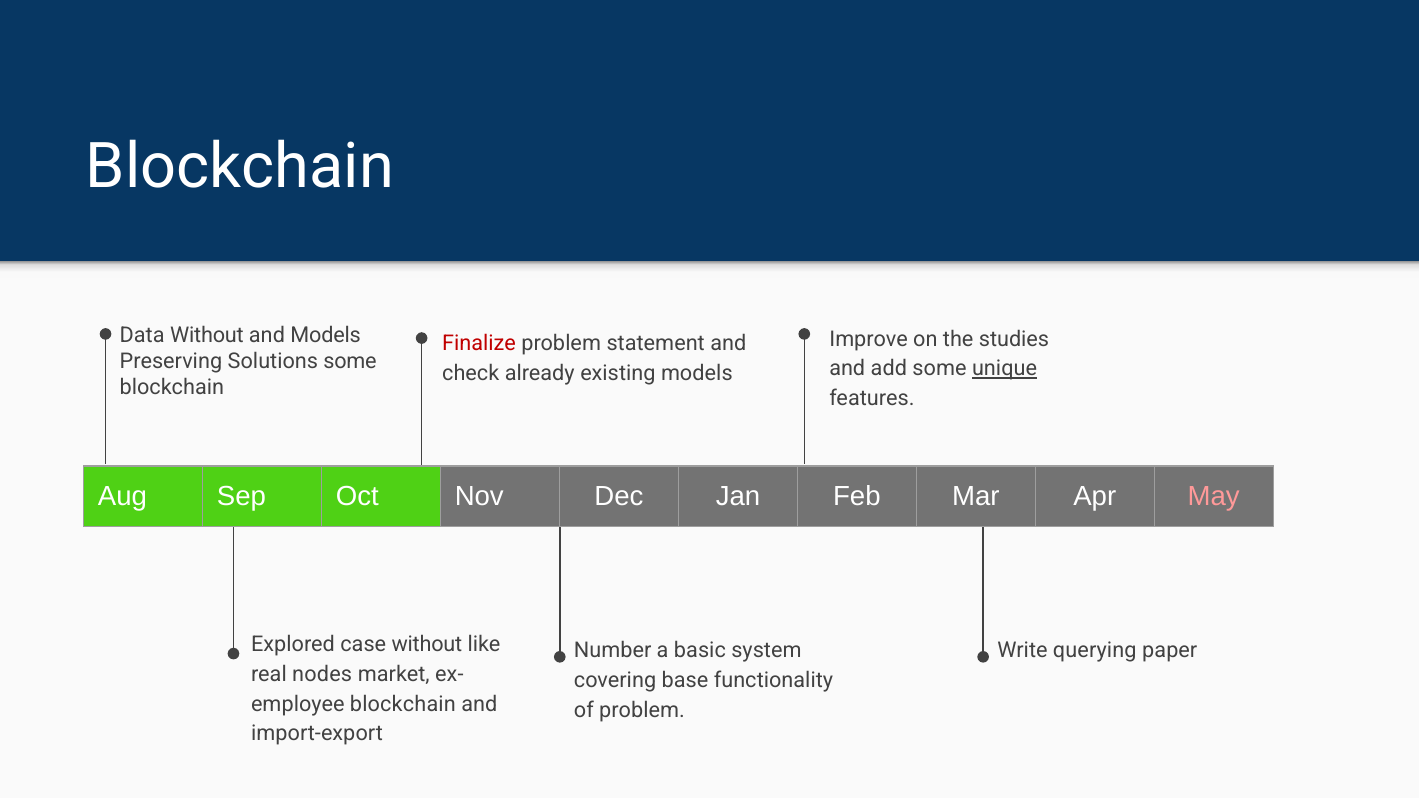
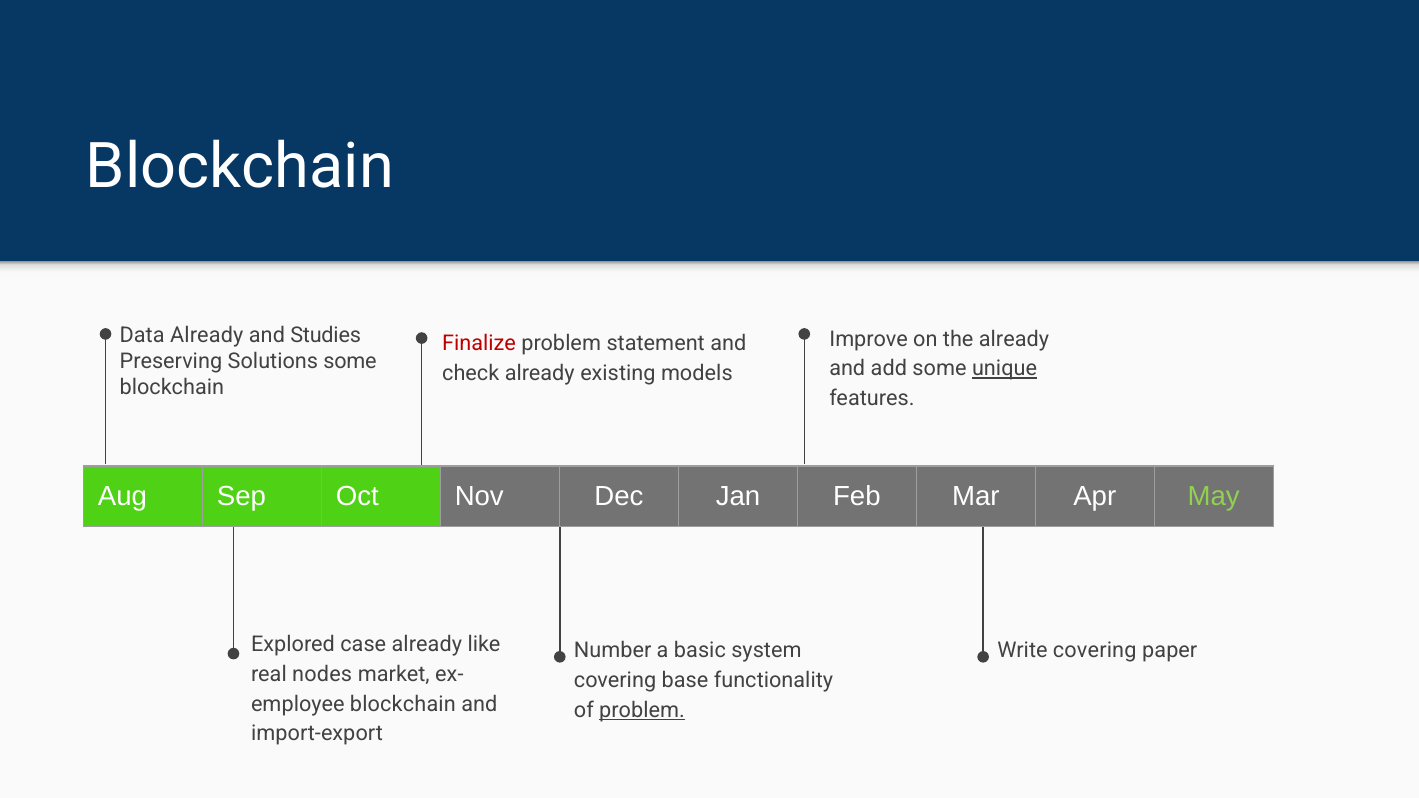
Data Without: Without -> Already
and Models: Models -> Studies
the studies: studies -> already
May colour: pink -> light green
case without: without -> already
Write querying: querying -> covering
problem at (642, 710) underline: none -> present
